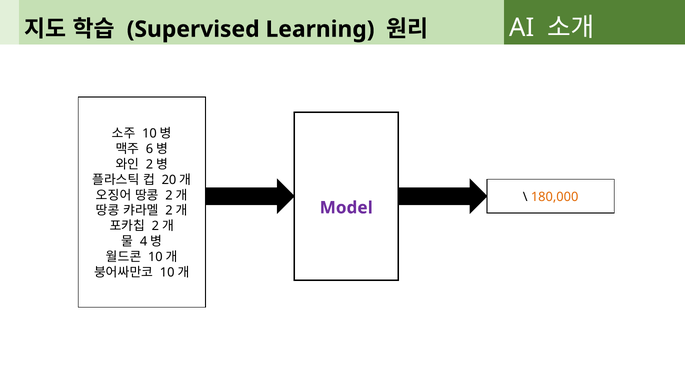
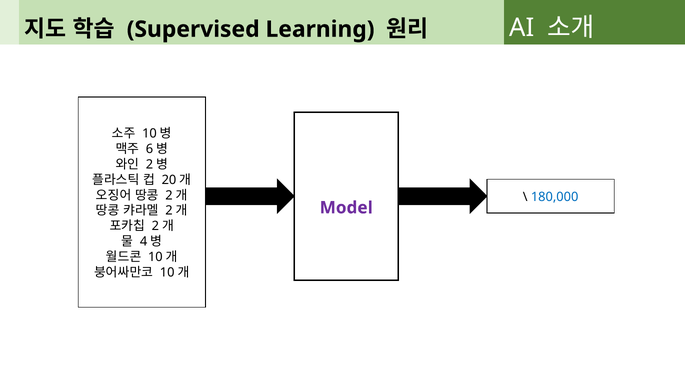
180,000 colour: orange -> blue
